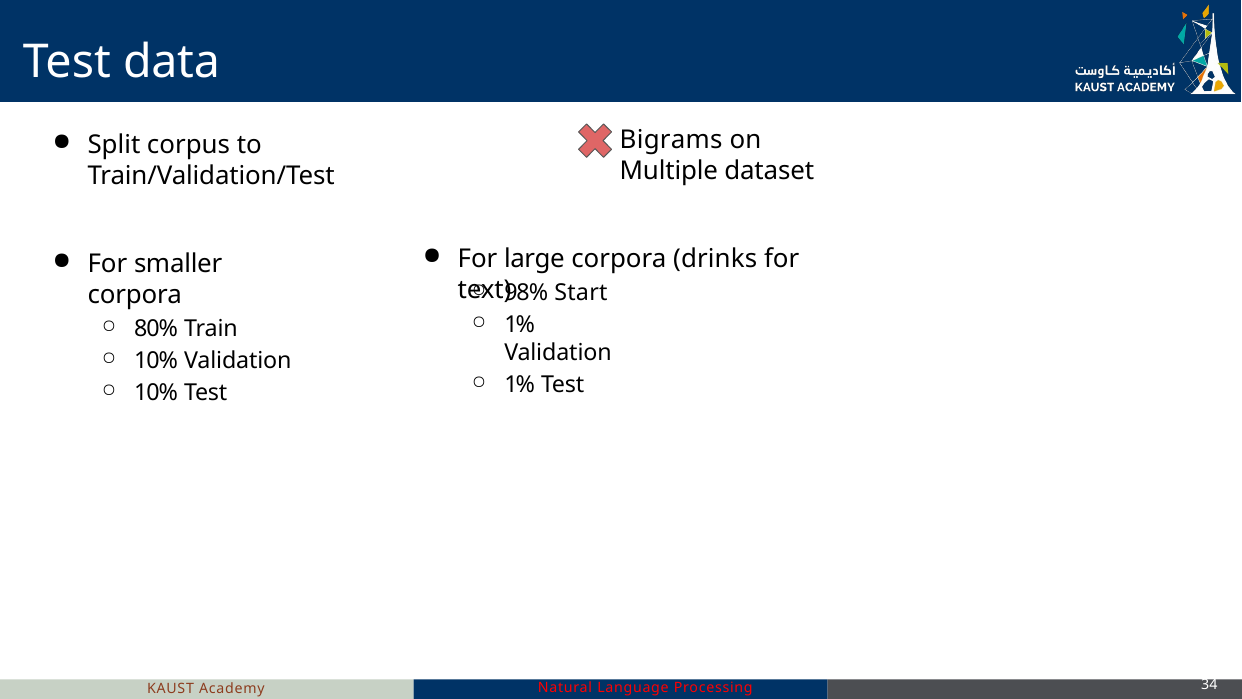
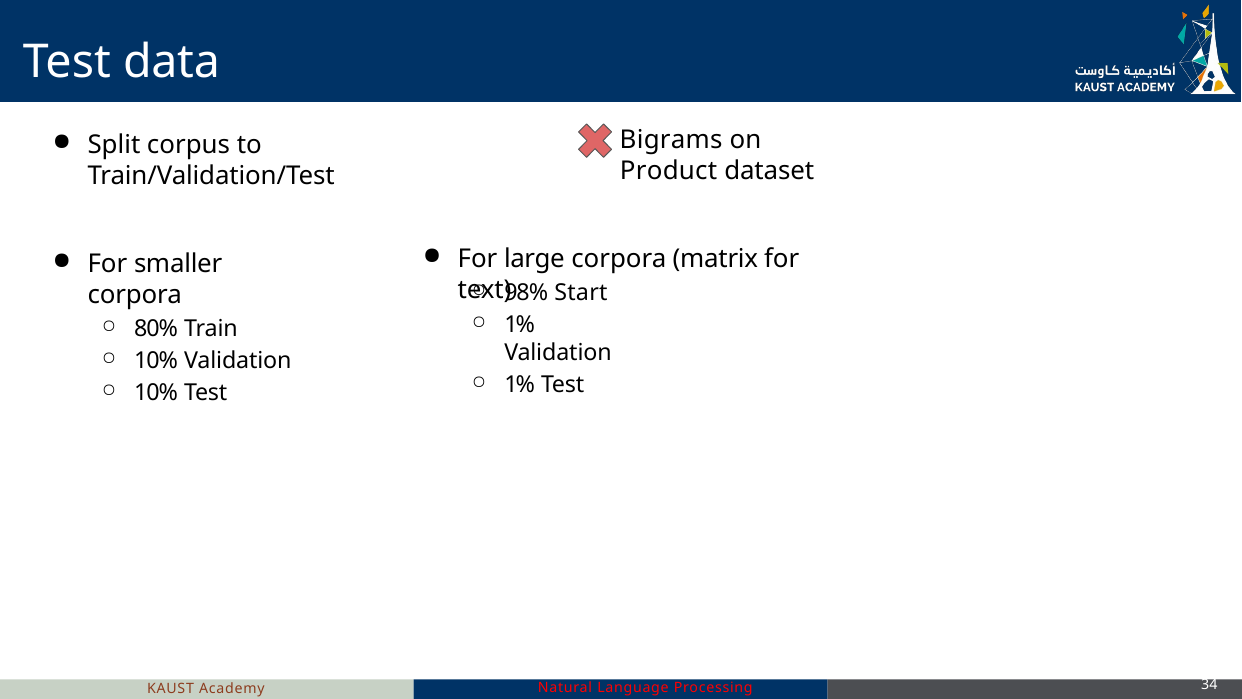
Multiple: Multiple -> Product
drinks: drinks -> matrix
